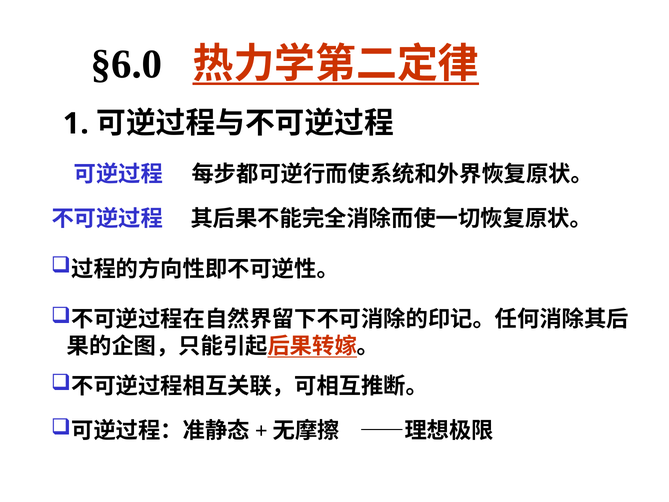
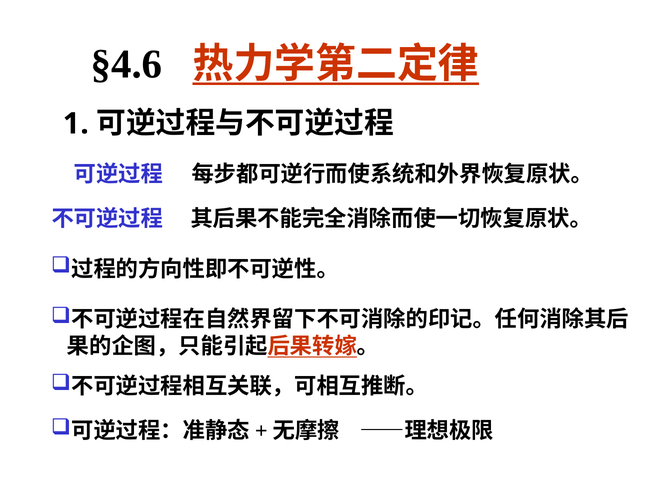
§6.0: §6.0 -> §4.6
